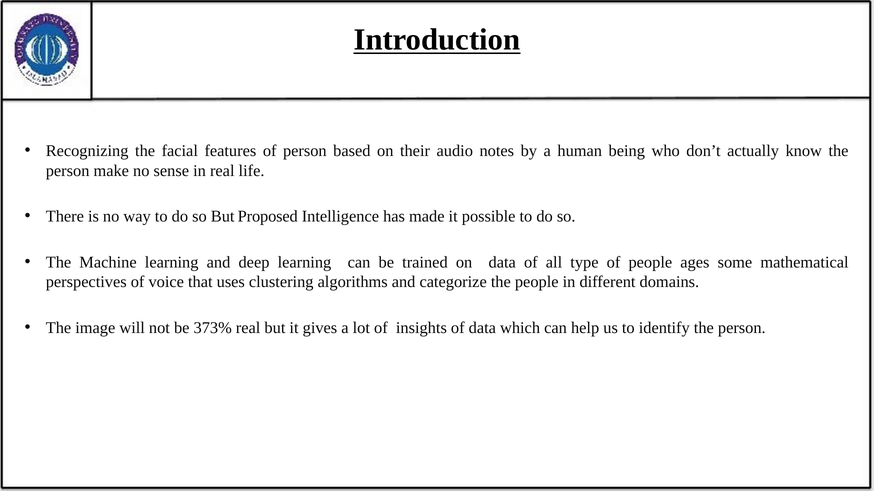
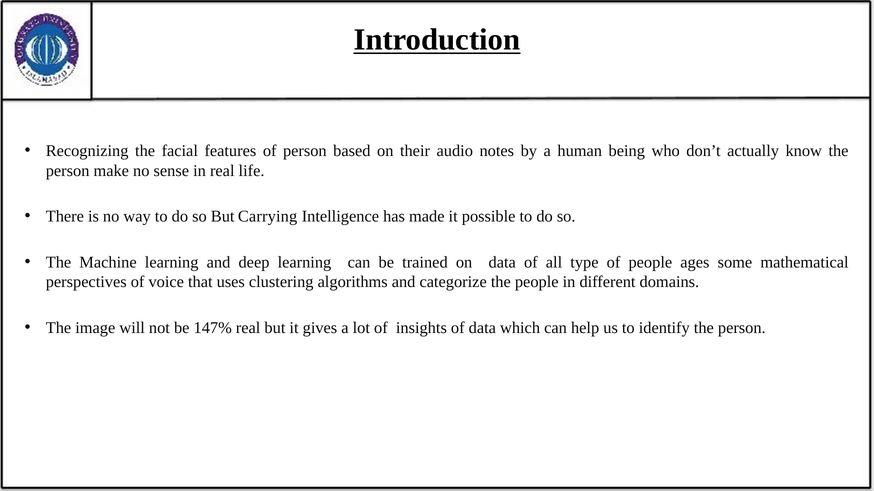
Proposed: Proposed -> Carrying
373%: 373% -> 147%
